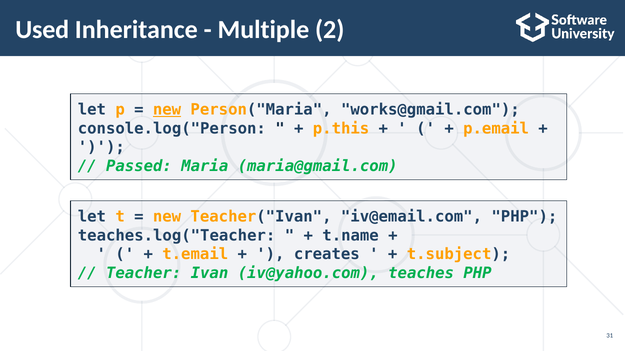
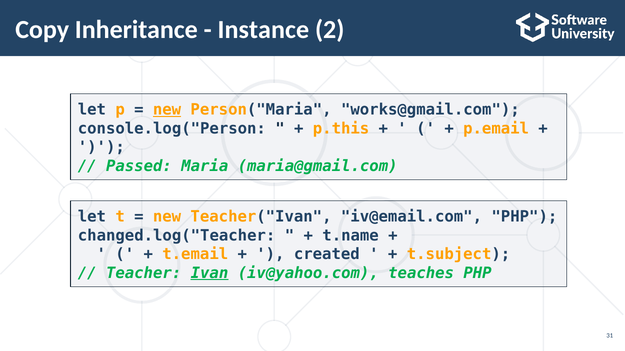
Used: Used -> Copy
Multiple: Multiple -> Instance
teaches.log("Teacher: teaches.log("Teacher -> changed.log("Teacher
creates: creates -> created
Ivan underline: none -> present
